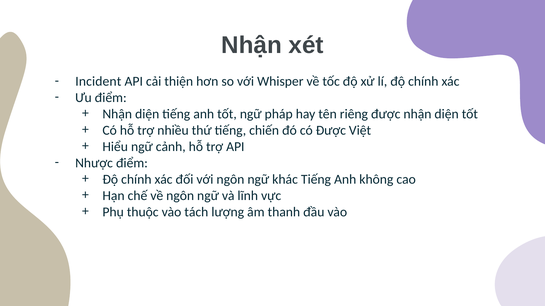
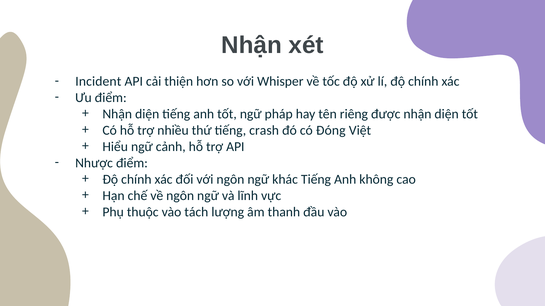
chiến: chiến -> crash
có Được: Được -> Đóng
